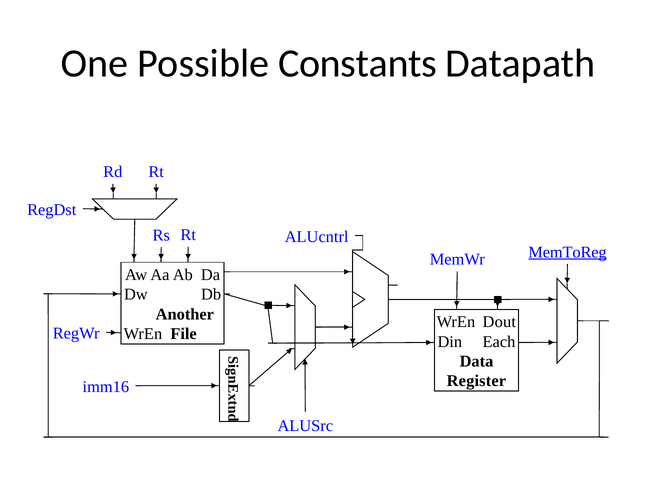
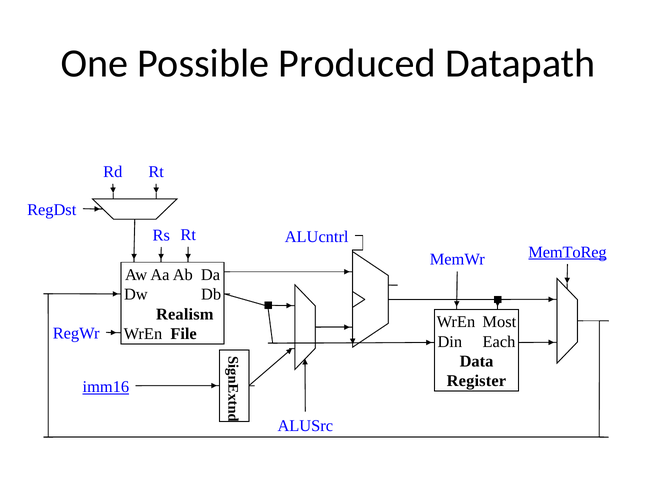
Constants: Constants -> Produced
Another: Another -> Realism
Dout: Dout -> Most
imm16 underline: none -> present
